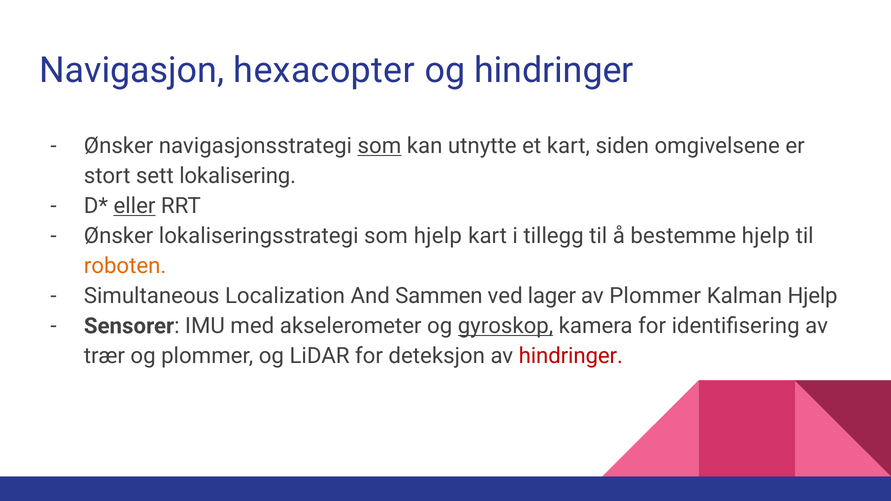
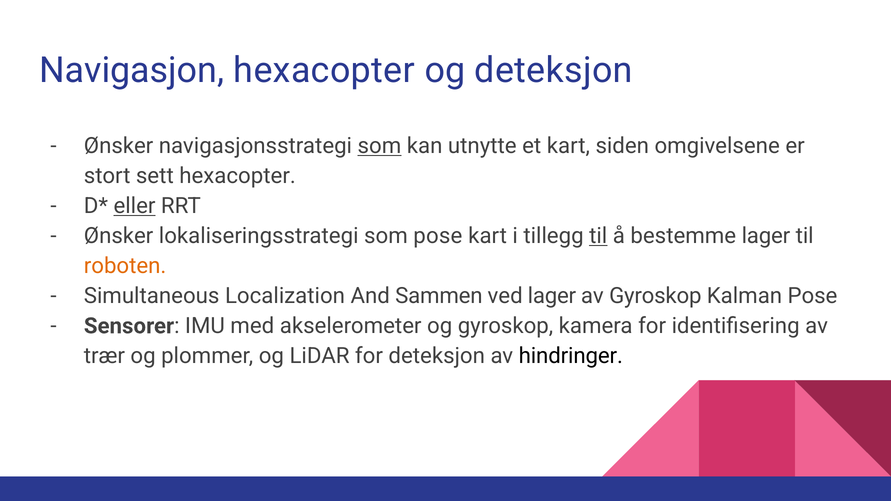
og hindringer: hindringer -> deteksjon
sett lokalisering: lokalisering -> hexacopter
som hjelp: hjelp -> pose
til at (598, 236) underline: none -> present
bestemme hjelp: hjelp -> lager
av Plommer: Plommer -> Gyroskop
Kalman Hjelp: Hjelp -> Pose
gyroskop at (505, 326) underline: present -> none
hindringer at (571, 356) colour: red -> black
